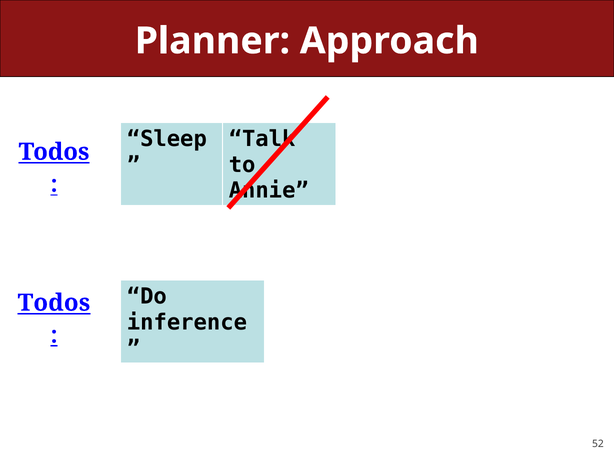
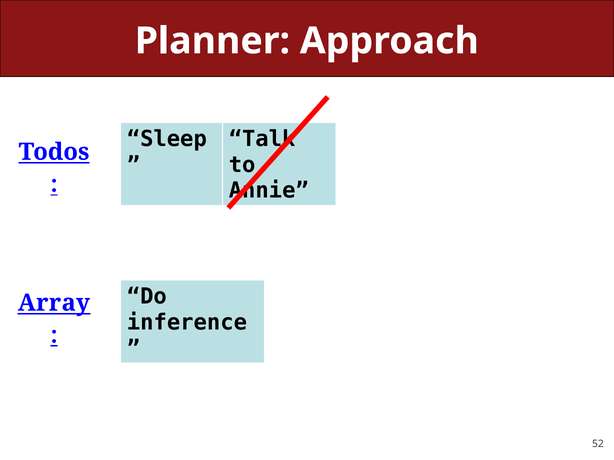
Todos at (54, 303): Todos -> Array
